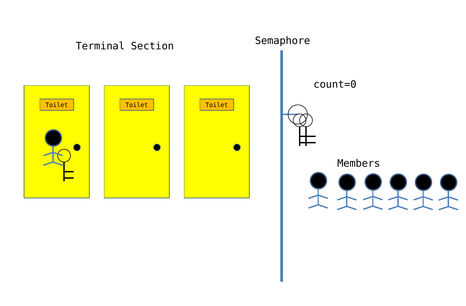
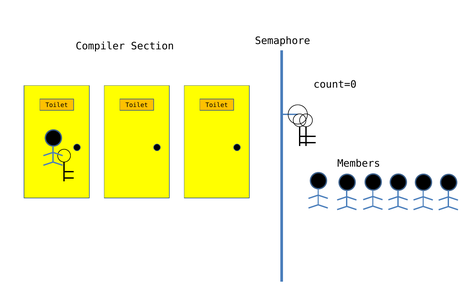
Terminal: Terminal -> Compiler
